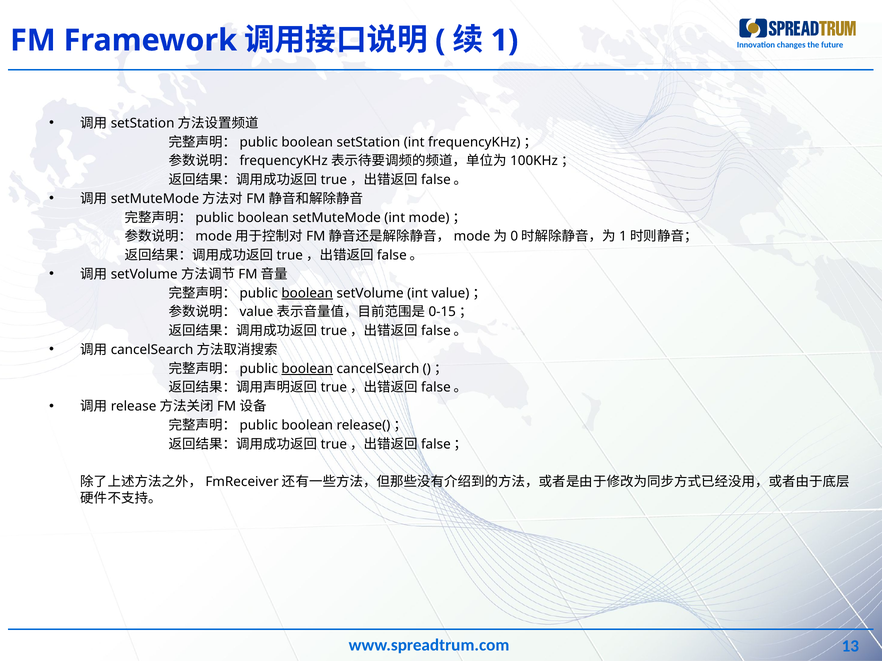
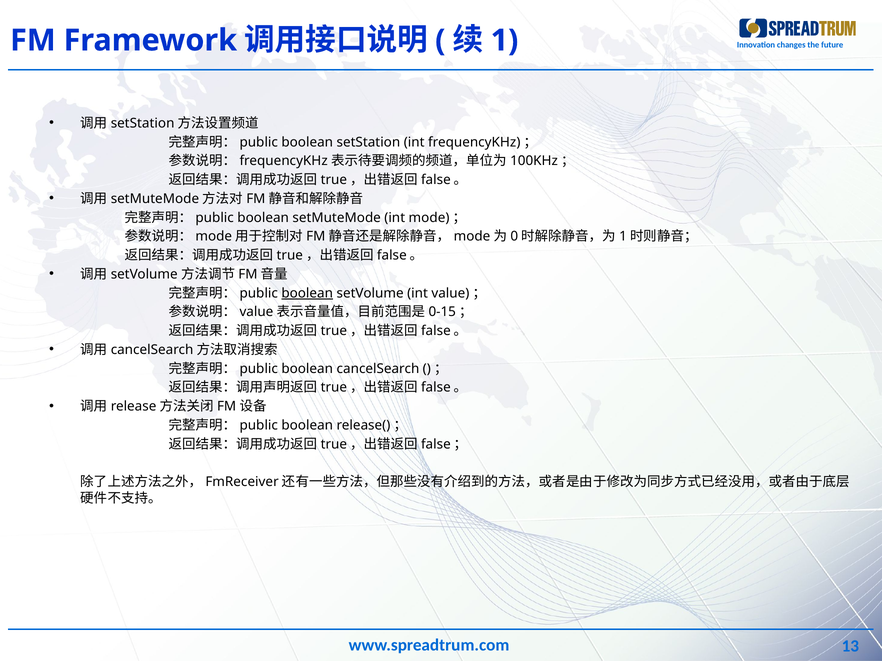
boolean at (307, 369) underline: present -> none
